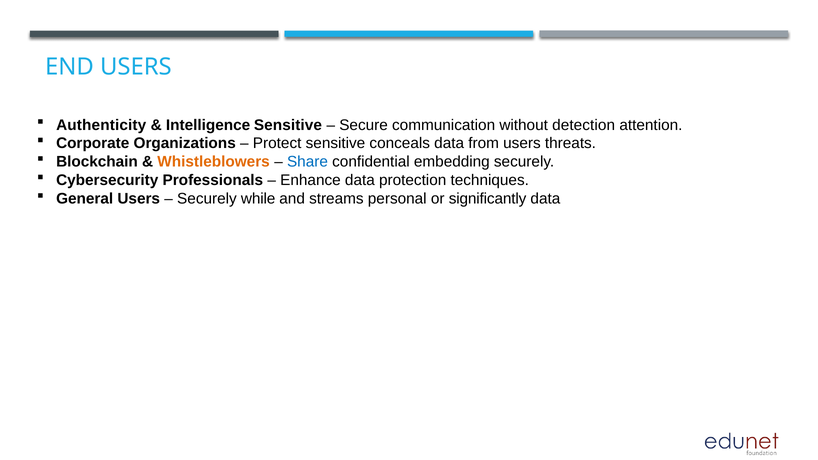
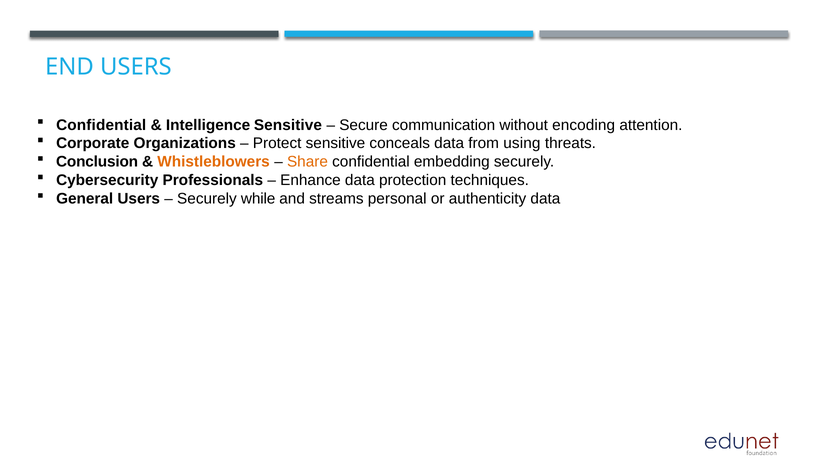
Authenticity at (101, 125): Authenticity -> Confidential
detection: detection -> encoding
from users: users -> using
Blockchain: Blockchain -> Conclusion
Share colour: blue -> orange
significantly: significantly -> authenticity
